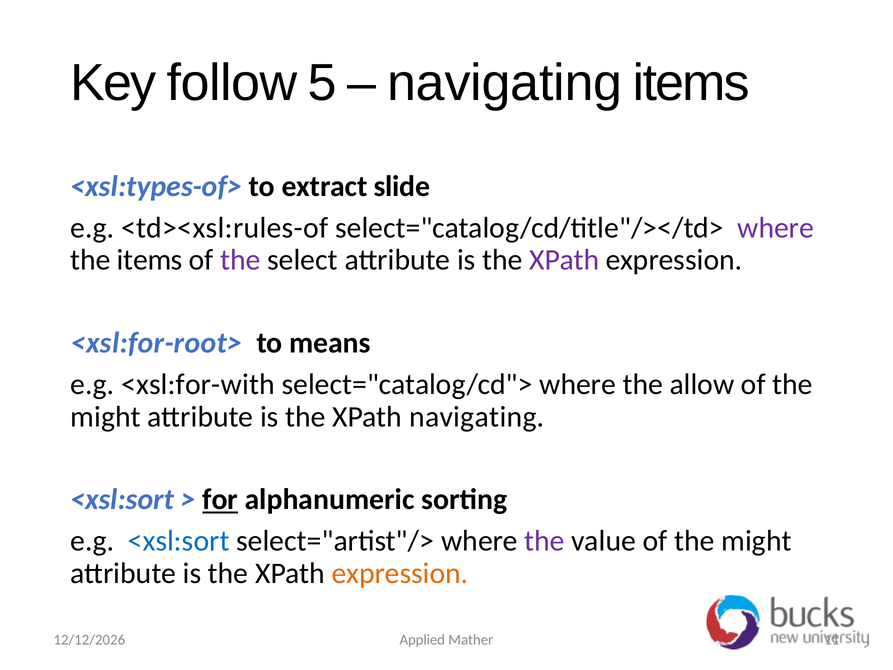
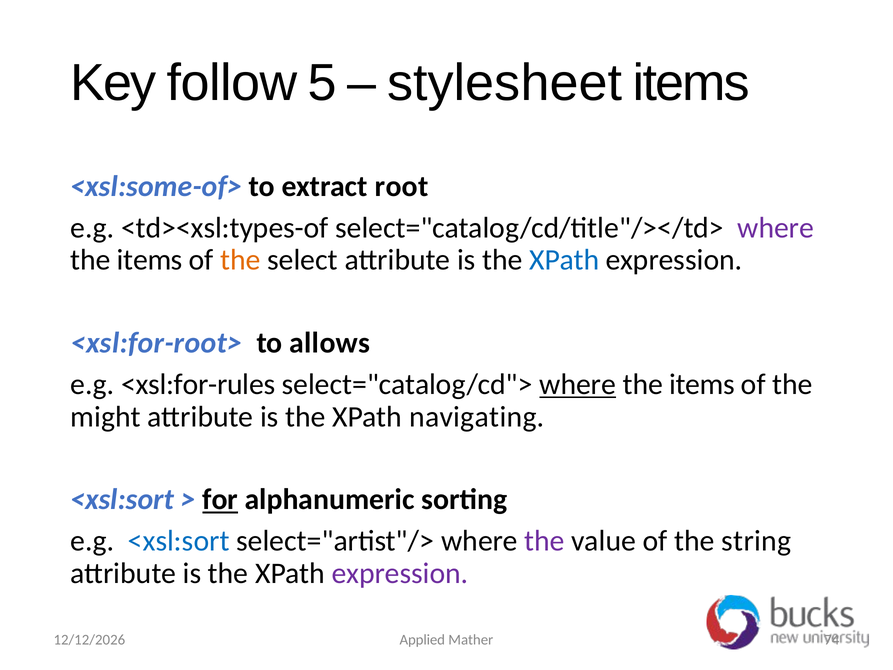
navigating at (505, 83): navigating -> stylesheet
<xsl:types-of>: <xsl:types-of> -> <xsl:some-of>
slide: slide -> root
<td><xsl:rules-of: <td><xsl:rules-of -> <td><xsl:types-of
the at (240, 260) colour: purple -> orange
XPath at (564, 260) colour: purple -> blue
means: means -> allows
<xsl:for-with: <xsl:for-with -> <xsl:for-rules
where at (578, 384) underline: none -> present
allow at (702, 384): allow -> items
value of the might: might -> string
expression at (400, 573) colour: orange -> purple
11: 11 -> 74
